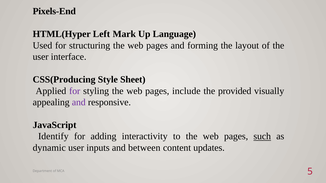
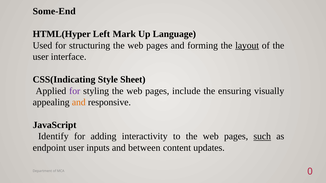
Pixels-End: Pixels-End -> Some-End
layout underline: none -> present
CSS(Producing: CSS(Producing -> CSS(Indicating
provided: provided -> ensuring
and at (79, 102) colour: purple -> orange
dynamic: dynamic -> endpoint
5: 5 -> 0
